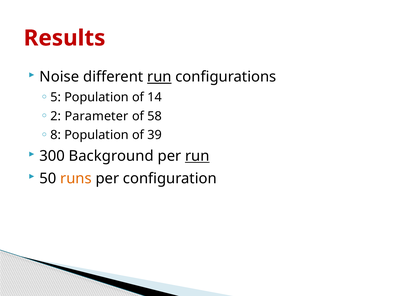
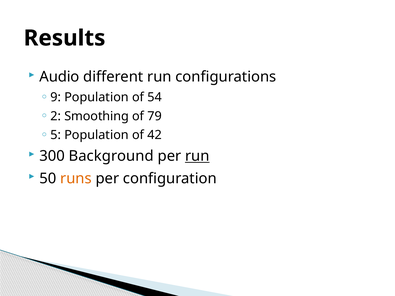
Results colour: red -> black
Noise: Noise -> Audio
run at (159, 77) underline: present -> none
5: 5 -> 9
14: 14 -> 54
Parameter: Parameter -> Smoothing
58: 58 -> 79
8: 8 -> 5
39: 39 -> 42
